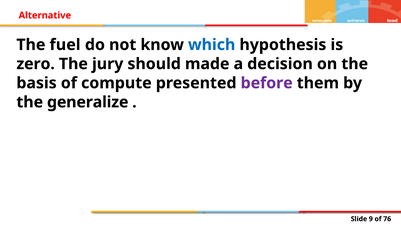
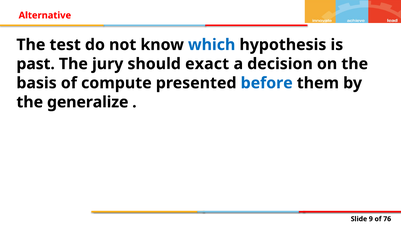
fuel: fuel -> test
zero: zero -> past
made: made -> exact
before colour: purple -> blue
